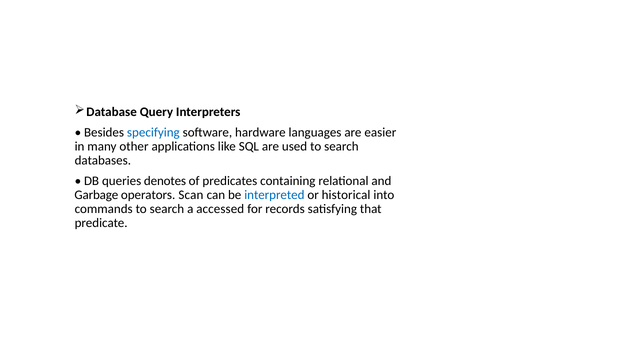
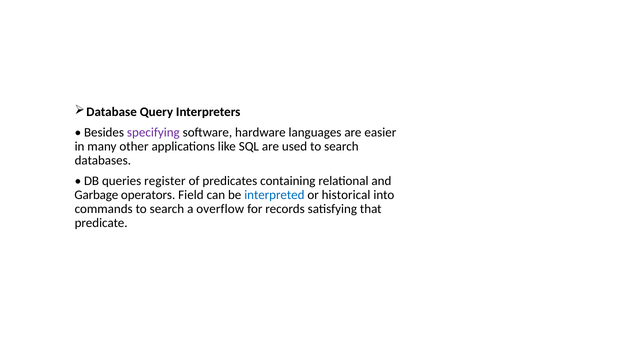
specifying colour: blue -> purple
denotes: denotes -> register
Scan: Scan -> Field
accessed: accessed -> overflow
